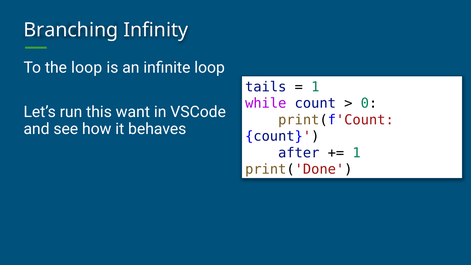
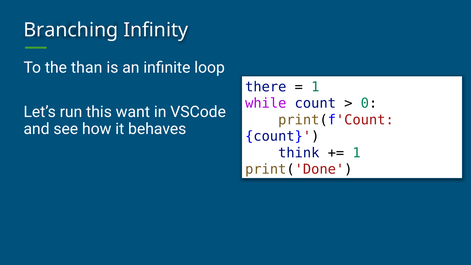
the loop: loop -> than
tails: tails -> there
after: after -> think
